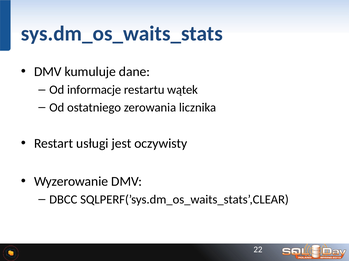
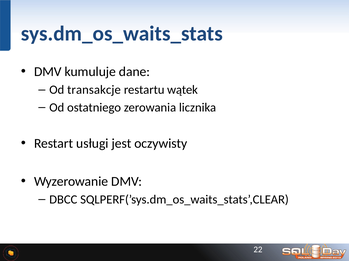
informacje: informacje -> transakcje
